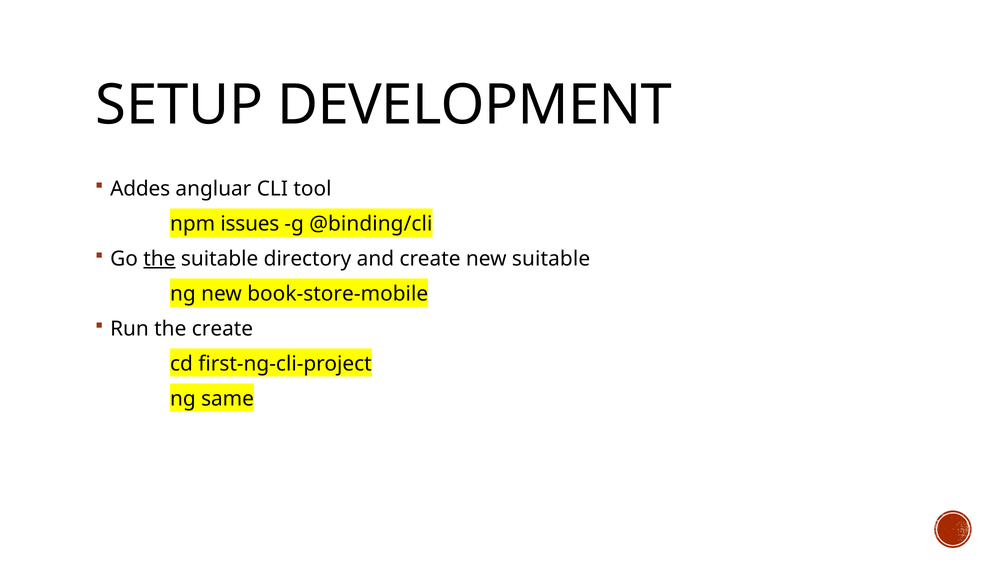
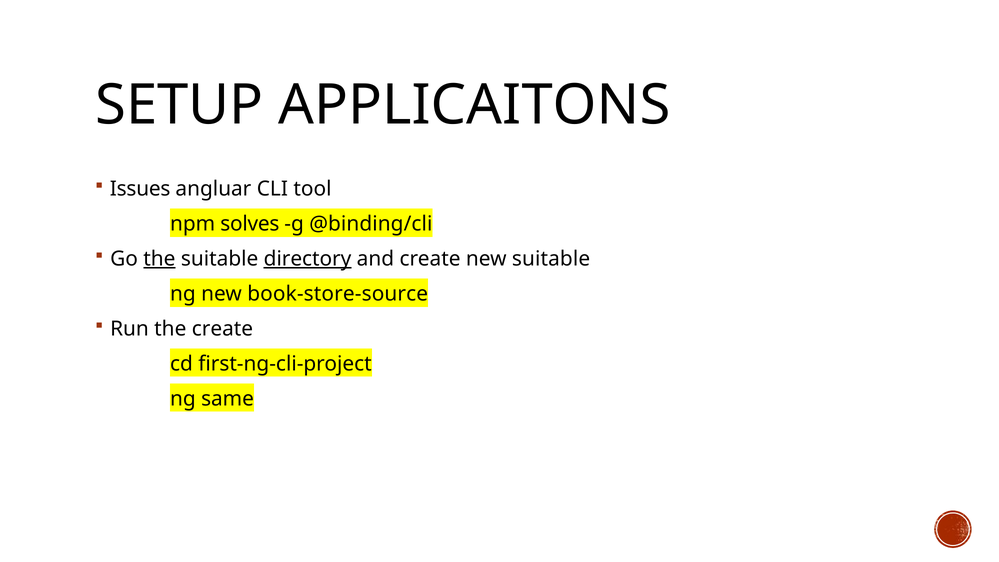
DEVELOPMENT: DEVELOPMENT -> APPLICAITONS
Addes: Addes -> Issues
issues: issues -> solves
directory underline: none -> present
book-store-mobile: book-store-mobile -> book-store-source
